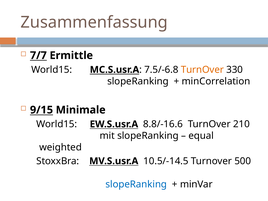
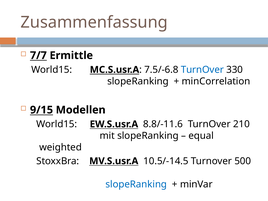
TurnOver at (202, 70) colour: orange -> blue
Minimale: Minimale -> Modellen
8.8/-16.6: 8.8/-16.6 -> 8.8/-11.6
